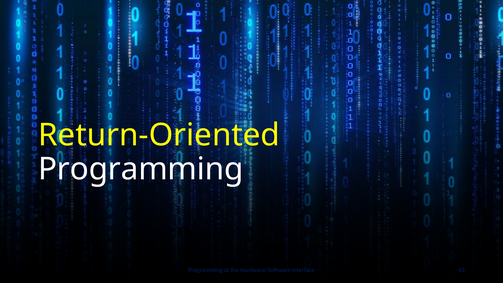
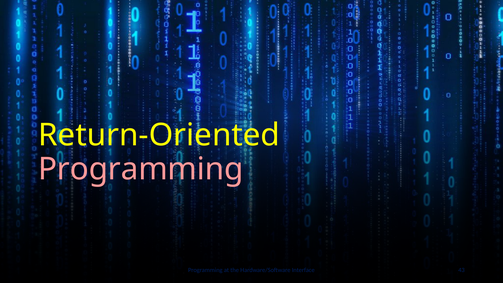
Programming at (141, 169) colour: white -> pink
